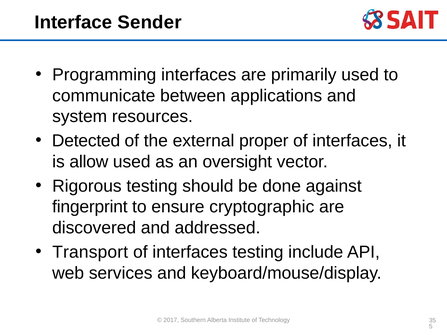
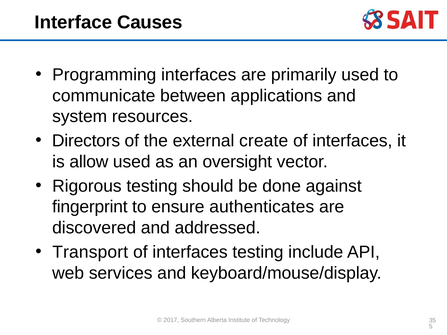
Sender: Sender -> Causes
Detected: Detected -> Directors
proper: proper -> create
cryptographic: cryptographic -> authenticates
